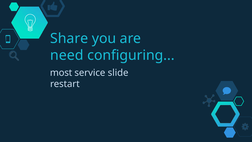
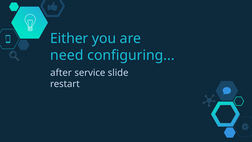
Share: Share -> Either
most: most -> after
